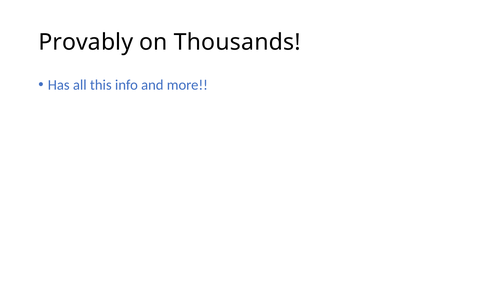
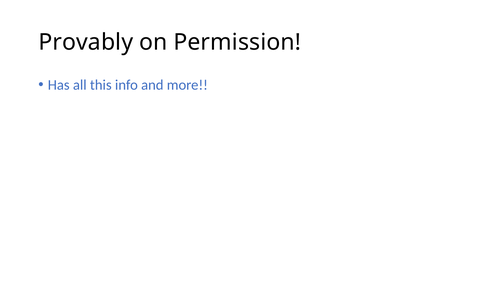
Thousands: Thousands -> Permission
